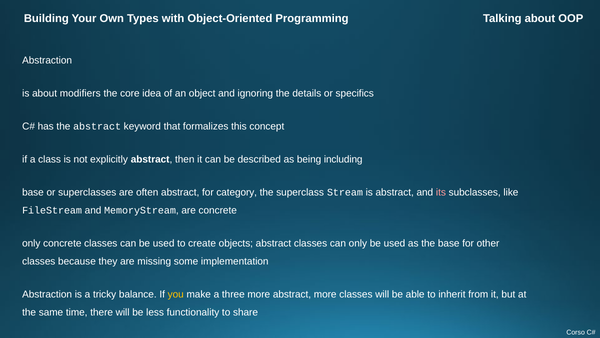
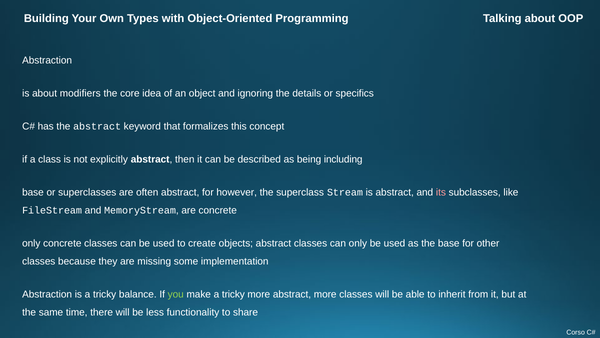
category: category -> however
you colour: yellow -> light green
make a three: three -> tricky
